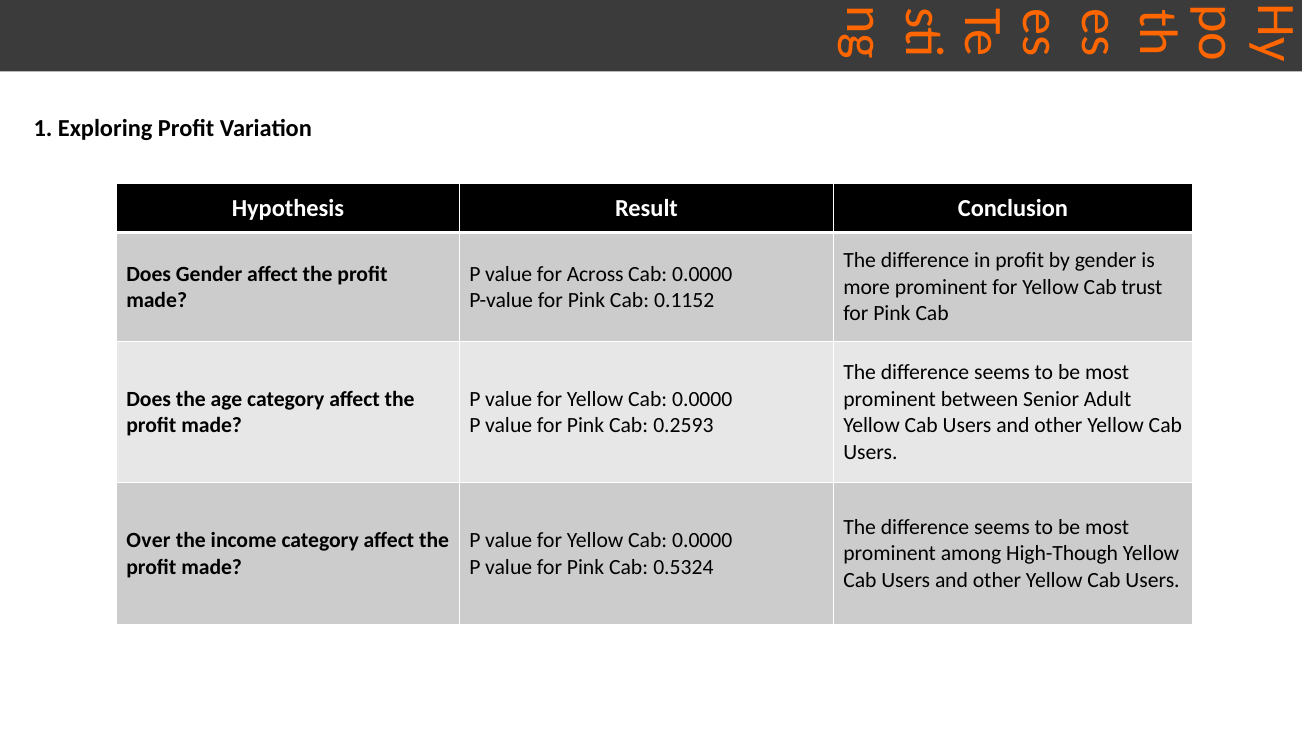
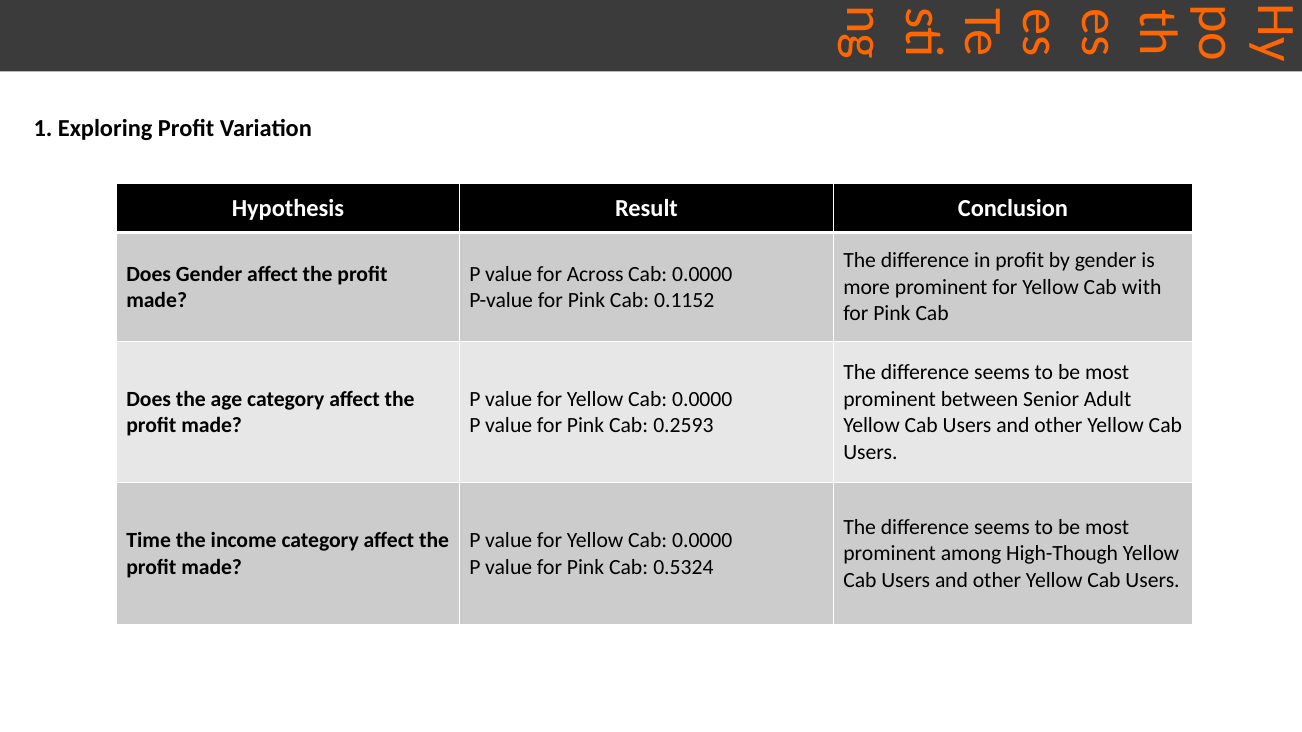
trust: trust -> with
Over: Over -> Time
